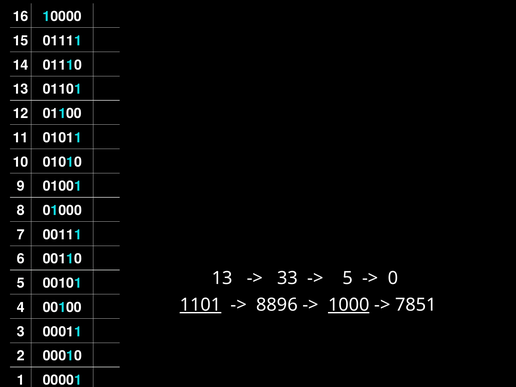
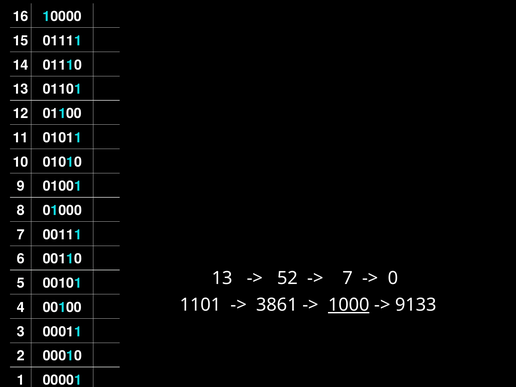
33: 33 -> 52
5 at (348, 278): 5 -> 7
1101 underline: present -> none
8896: 8896 -> 3861
7851: 7851 -> 9133
